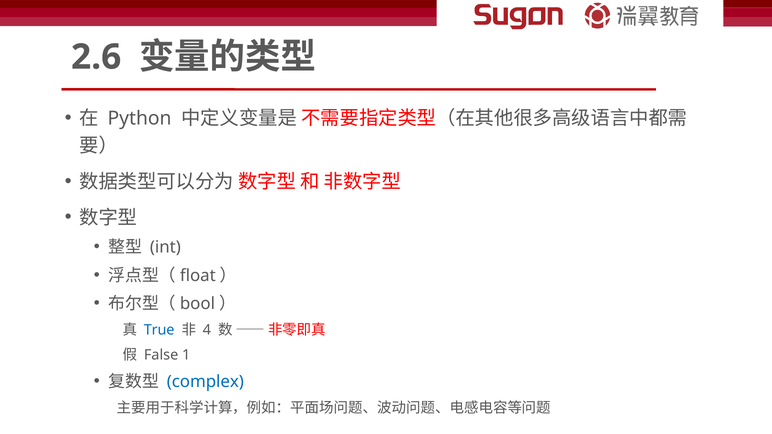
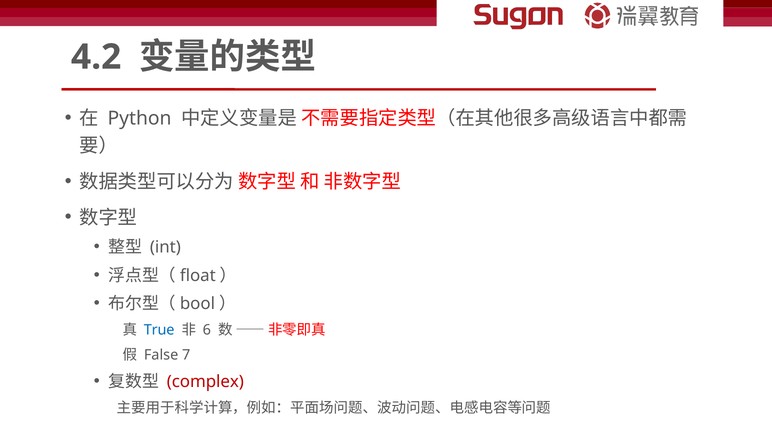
2.6: 2.6 -> 4.2
4: 4 -> 6
1: 1 -> 7
complex colour: blue -> red
